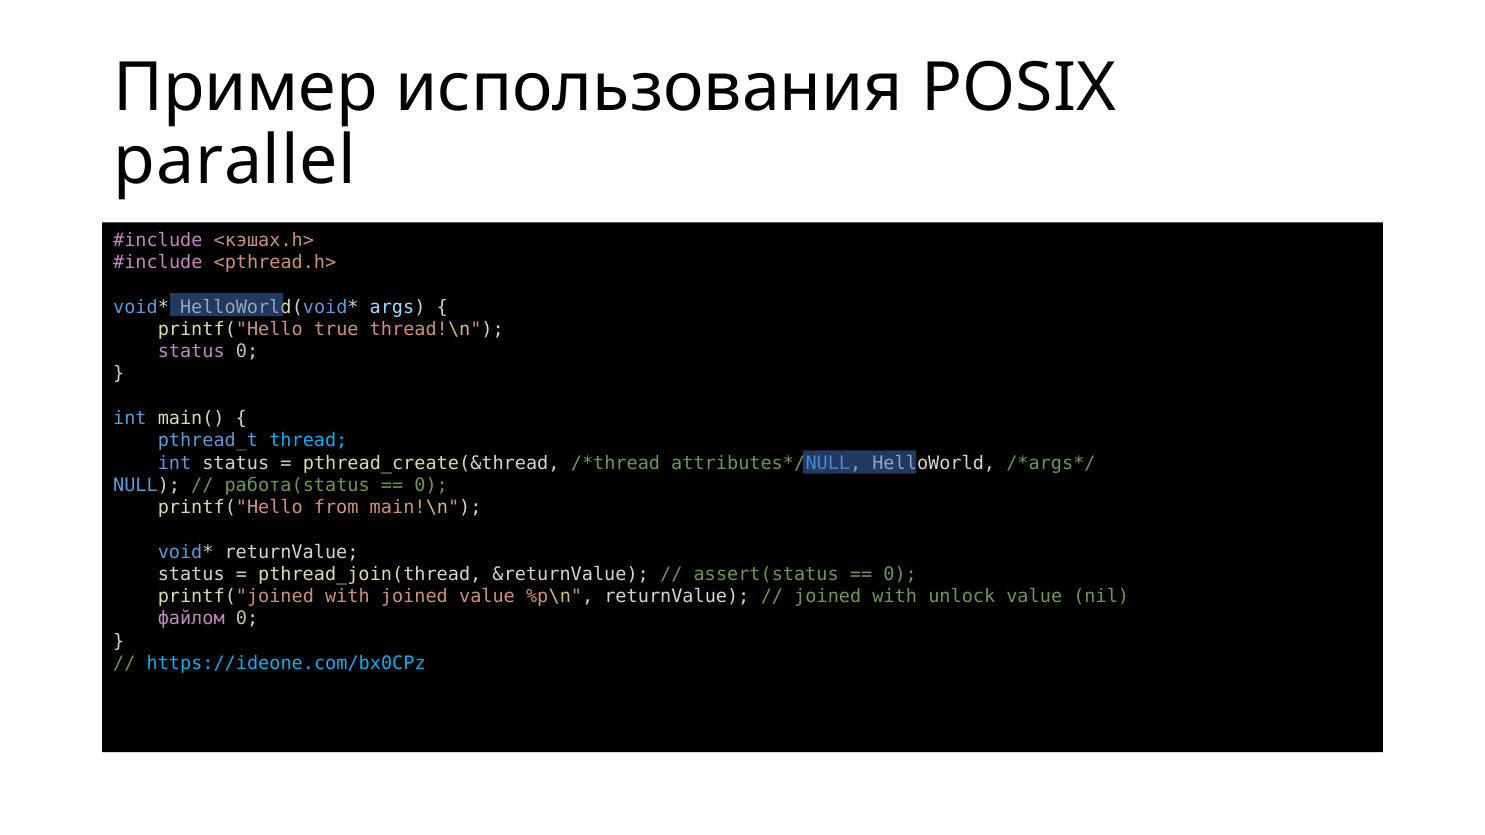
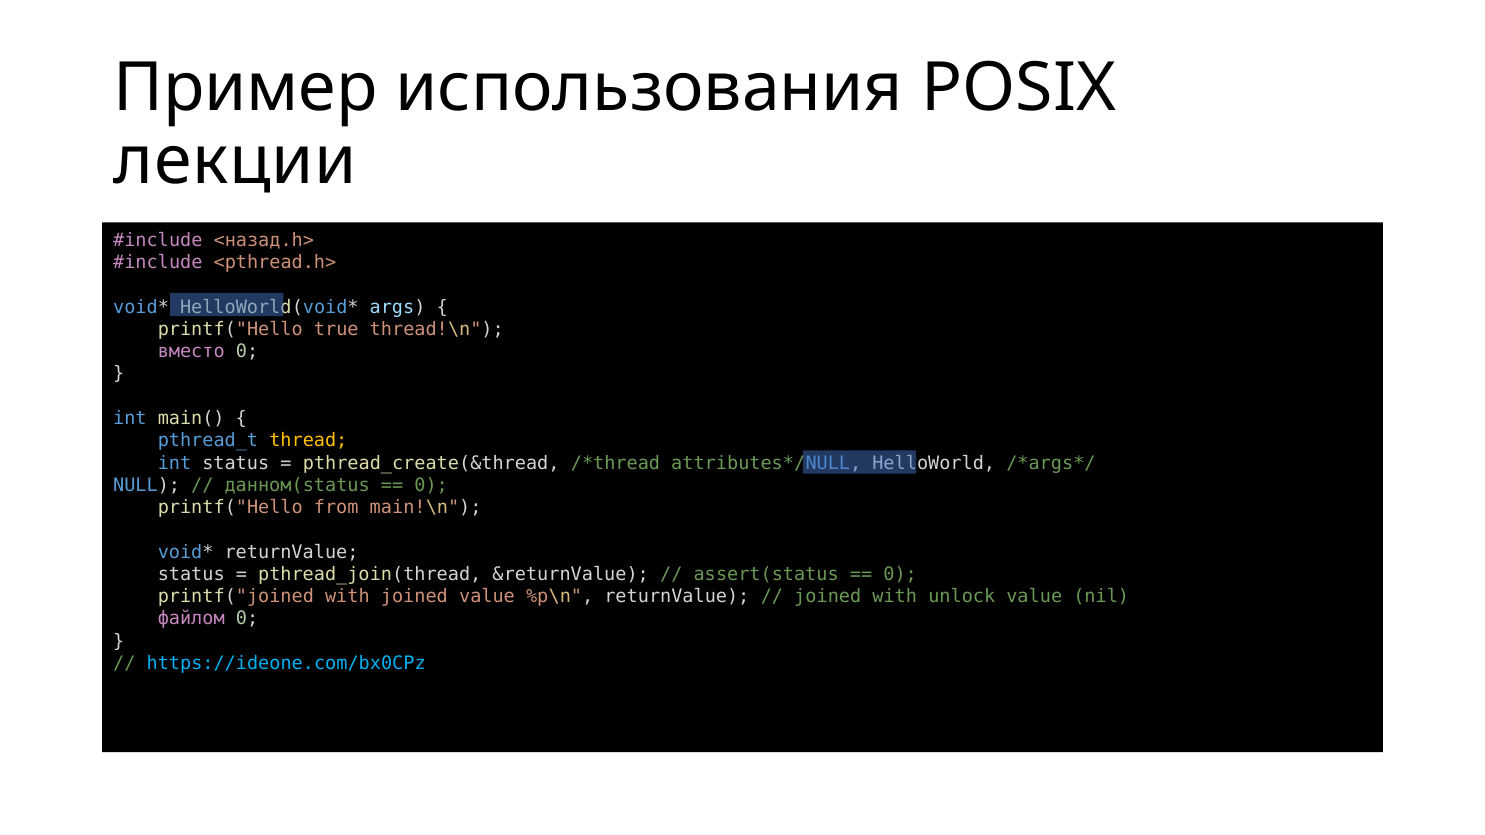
parallel: parallel -> лекции
<кэшах.h>: <кэшах.h> -> <назад.h>
status at (191, 352): status -> вместо
thread colour: light blue -> yellow
работа(status: работа(status -> данном(status
